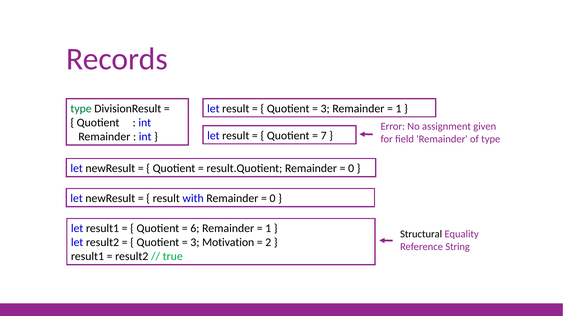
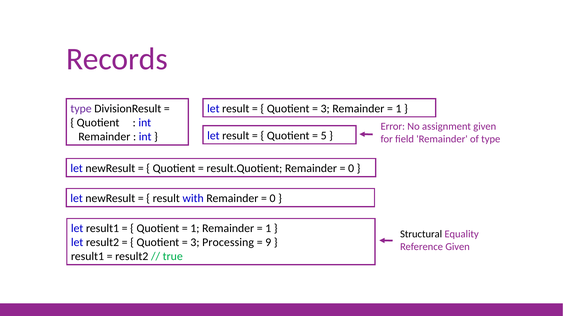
type at (81, 109) colour: green -> purple
7: 7 -> 5
6 at (195, 229): 6 -> 1
Motivation: Motivation -> Processing
2: 2 -> 9
Reference String: String -> Given
